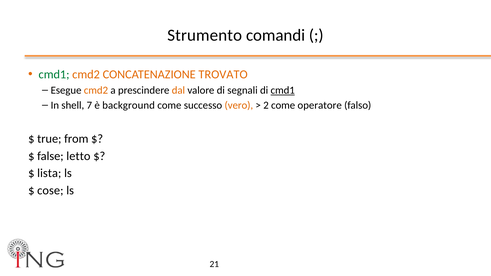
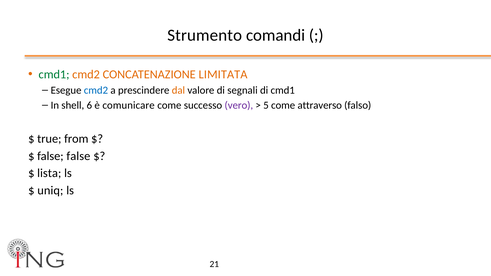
TROVATO: TROVATO -> LIMITATA
cmd2 at (96, 90) colour: orange -> blue
cmd1 at (283, 90) underline: present -> none
7: 7 -> 6
background: background -> comunicare
vero colour: orange -> purple
2: 2 -> 5
operatore: operatore -> attraverso
false letto: letto -> false
cose: cose -> uniq
